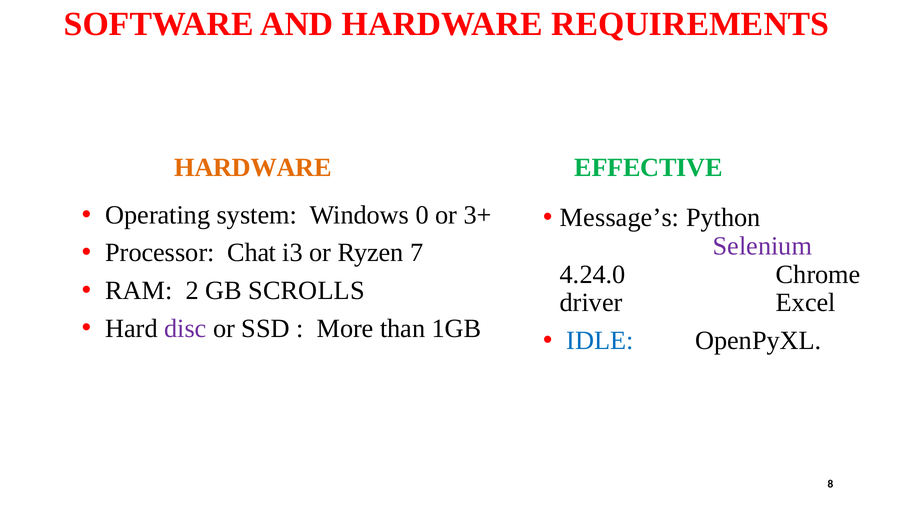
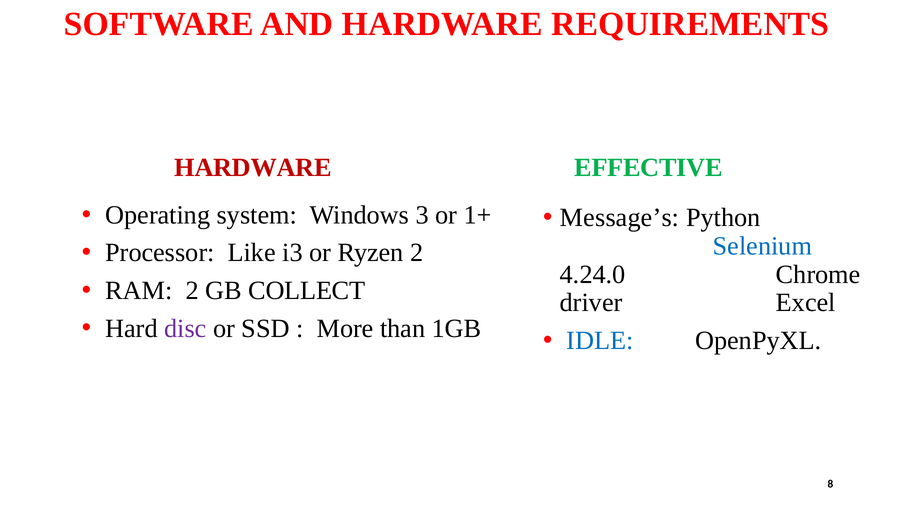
HARDWARE at (253, 168) colour: orange -> red
0: 0 -> 3
3+: 3+ -> 1+
Selenium colour: purple -> blue
Chat: Chat -> Like
Ryzen 7: 7 -> 2
SCROLLS: SCROLLS -> COLLECT
